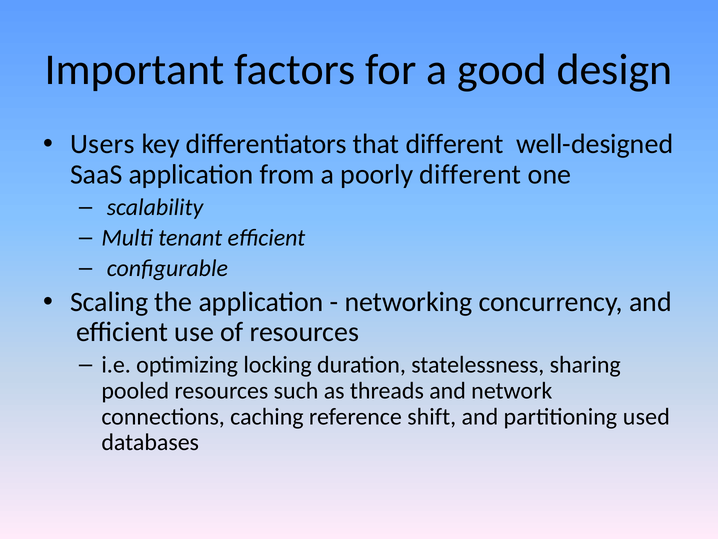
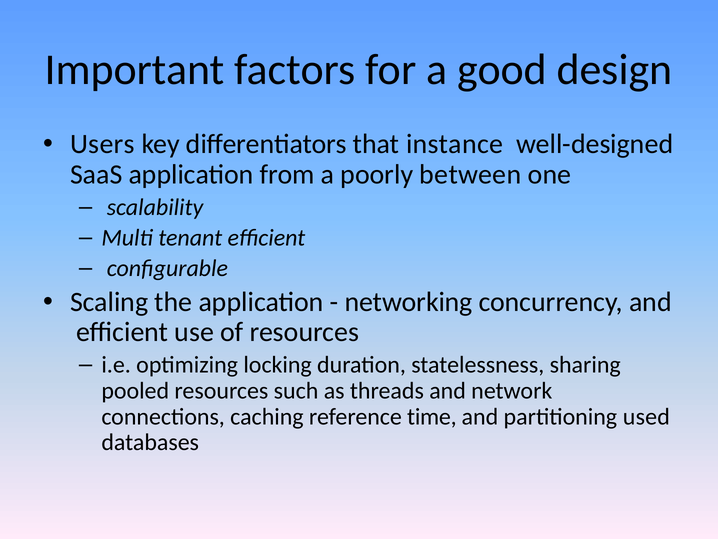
that different: different -> instance
poorly different: different -> between
shift: shift -> time
